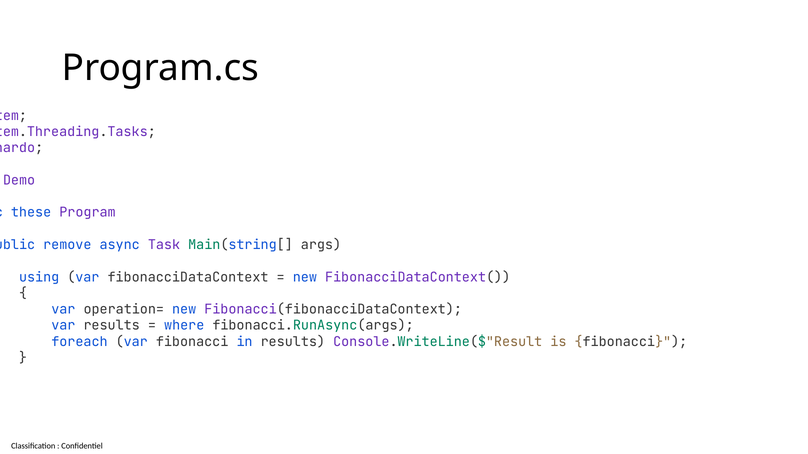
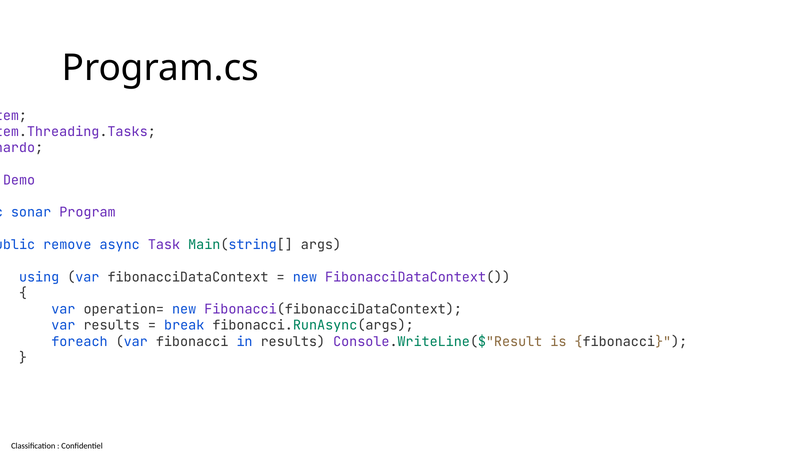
these: these -> sonar
where: where -> break
